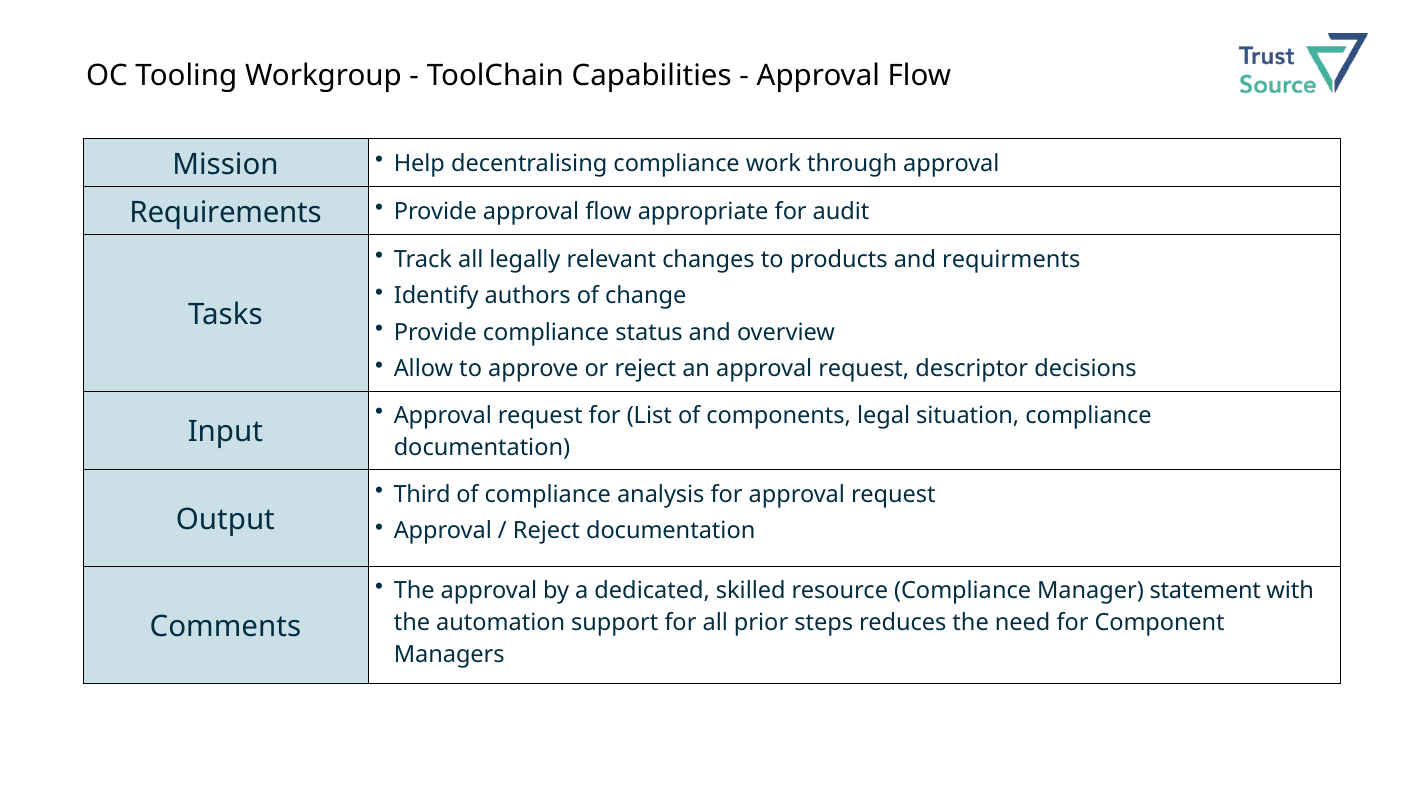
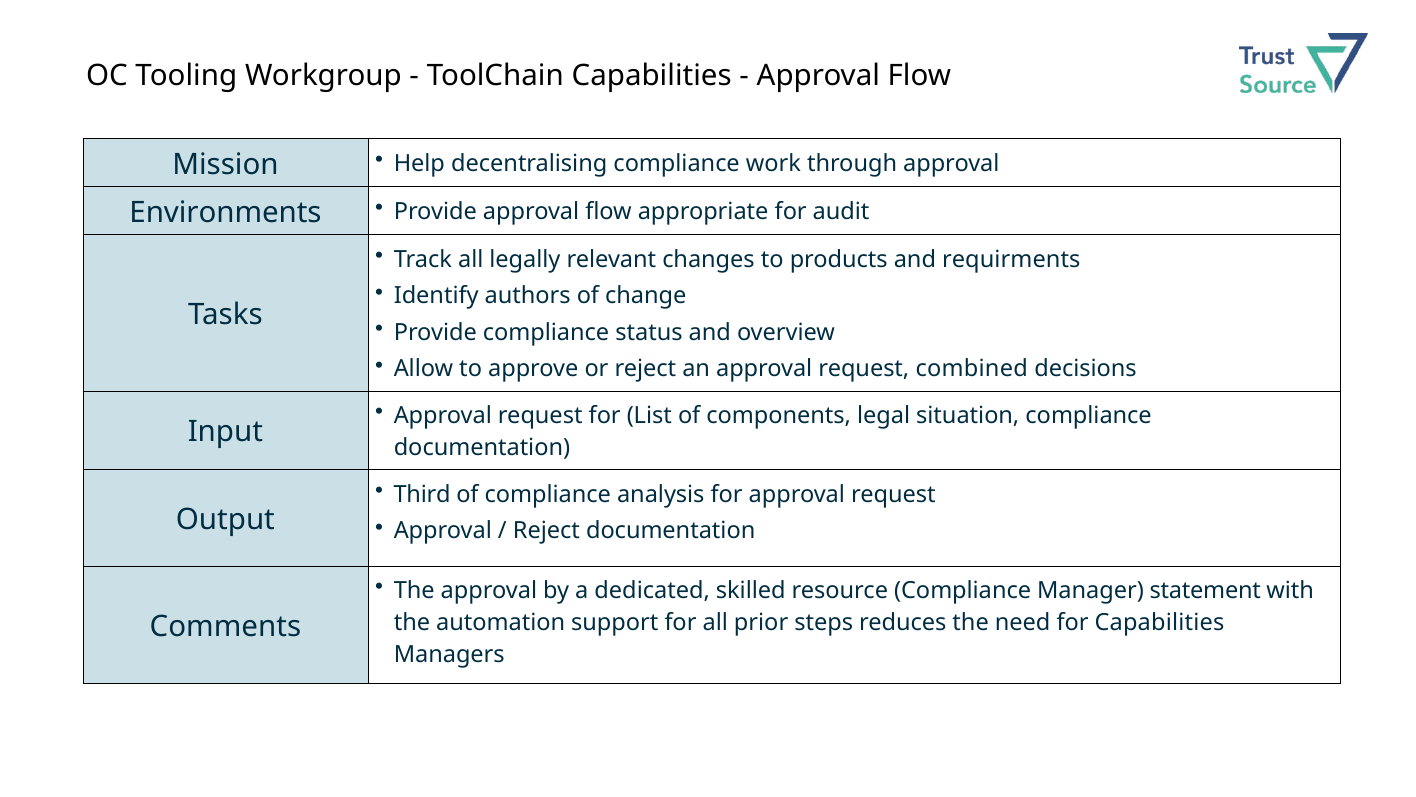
Requirements: Requirements -> Environments
descriptor: descriptor -> combined
for Component: Component -> Capabilities
